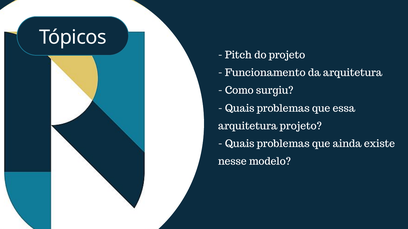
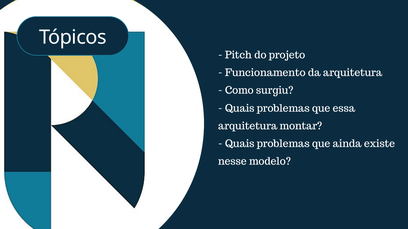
arquitetura projeto: projeto -> montar
